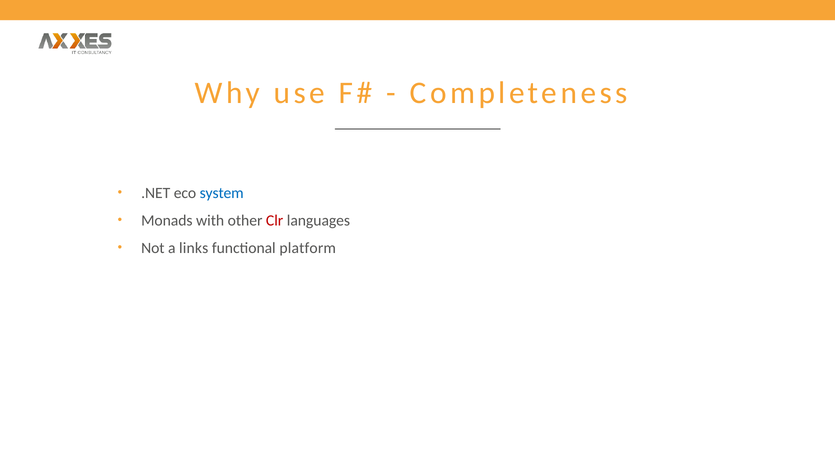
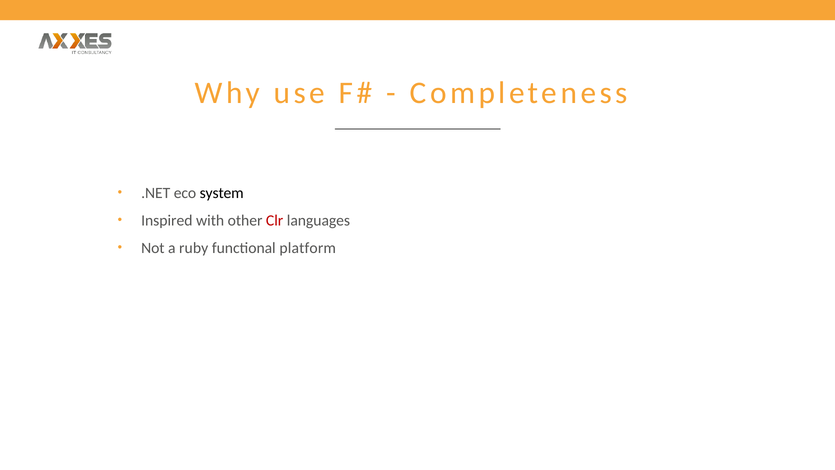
system colour: blue -> black
Monads: Monads -> Inspired
links: links -> ruby
